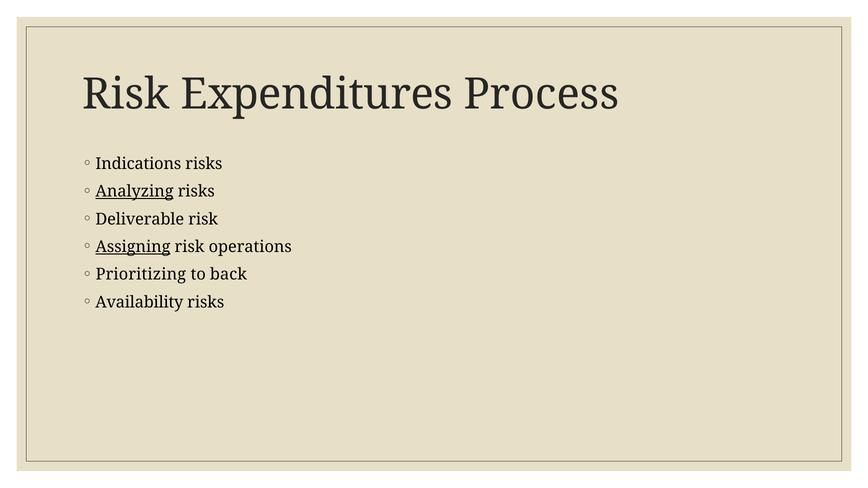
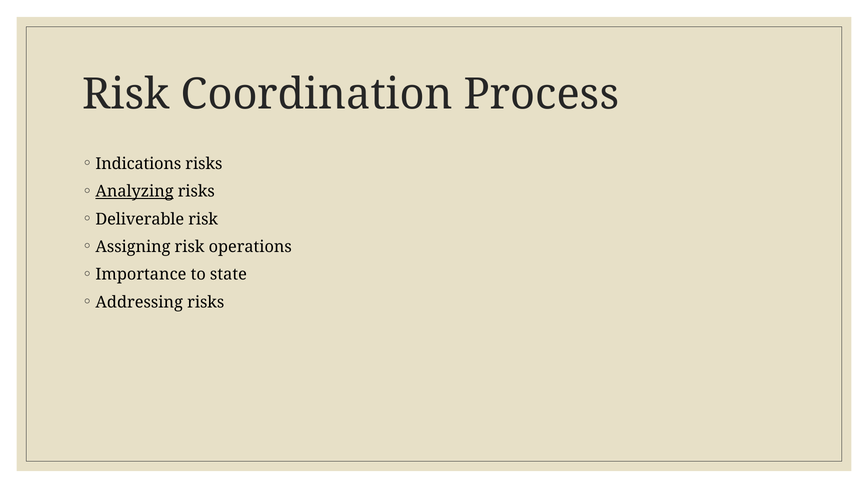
Expenditures: Expenditures -> Coordination
Assigning underline: present -> none
Prioritizing: Prioritizing -> Importance
back: back -> state
Availability: Availability -> Addressing
